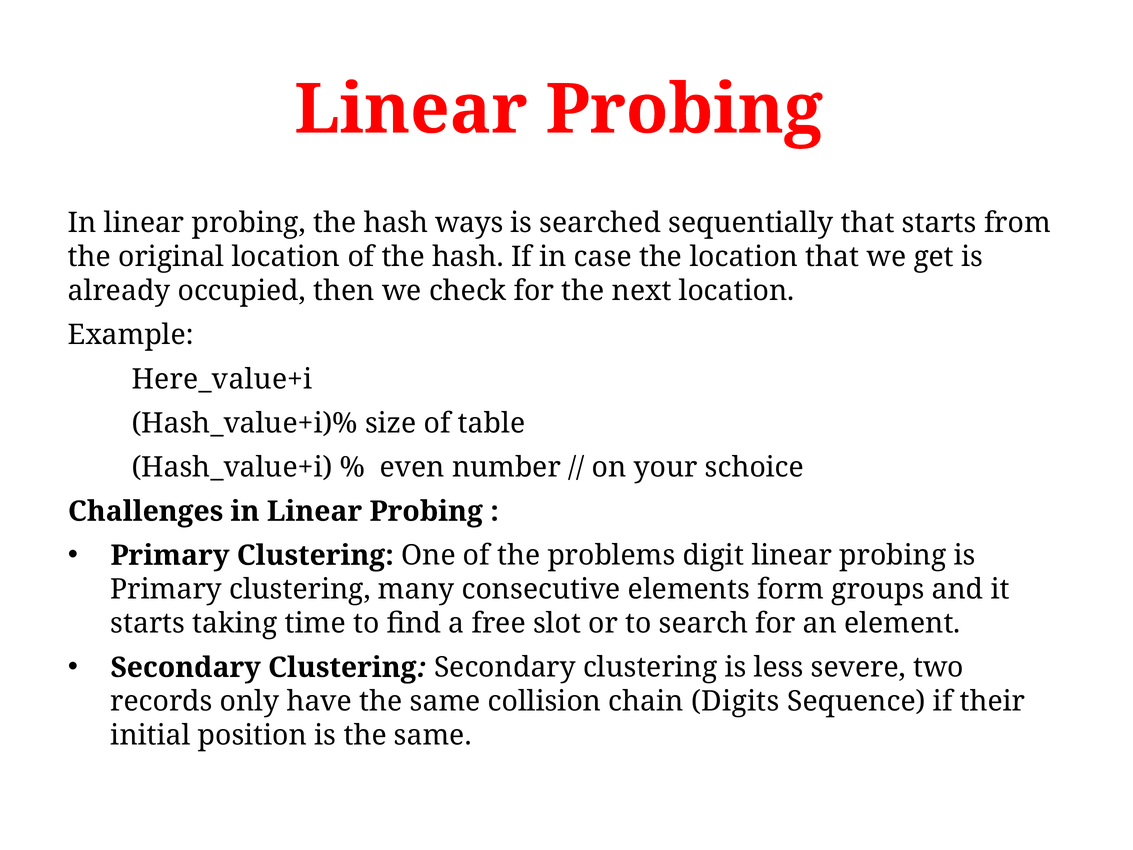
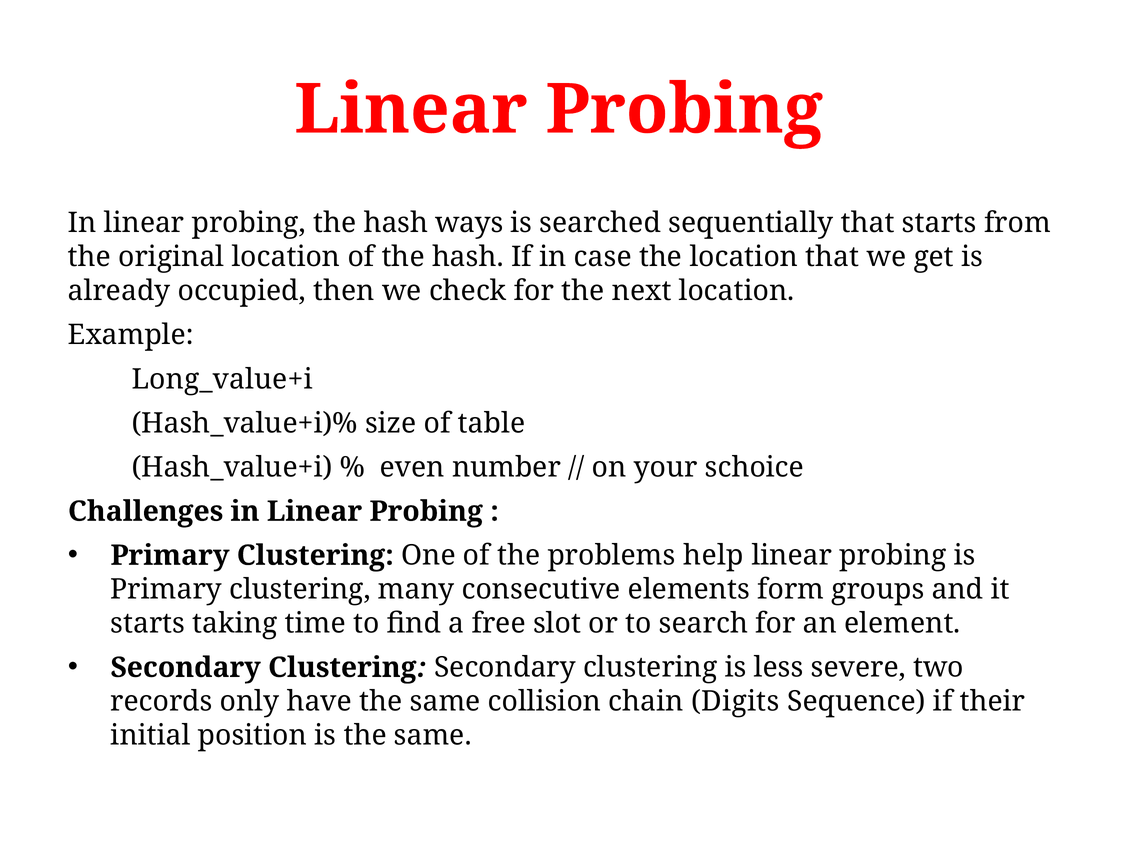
Here_value+i: Here_value+i -> Long_value+i
digit: digit -> help
